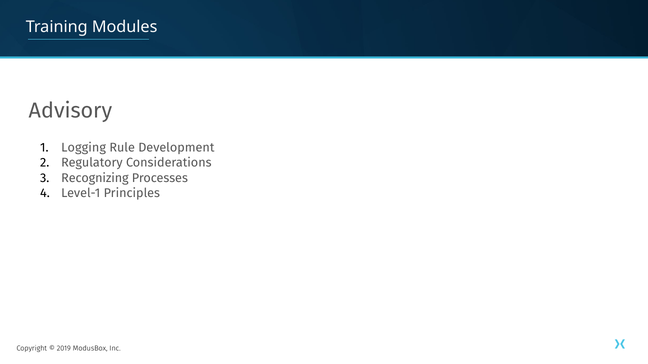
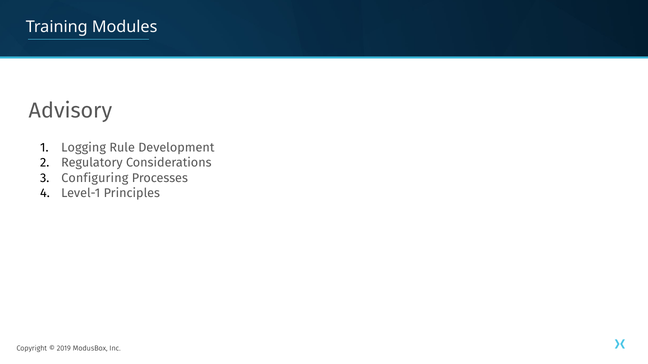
Recognizing: Recognizing -> Configuring
